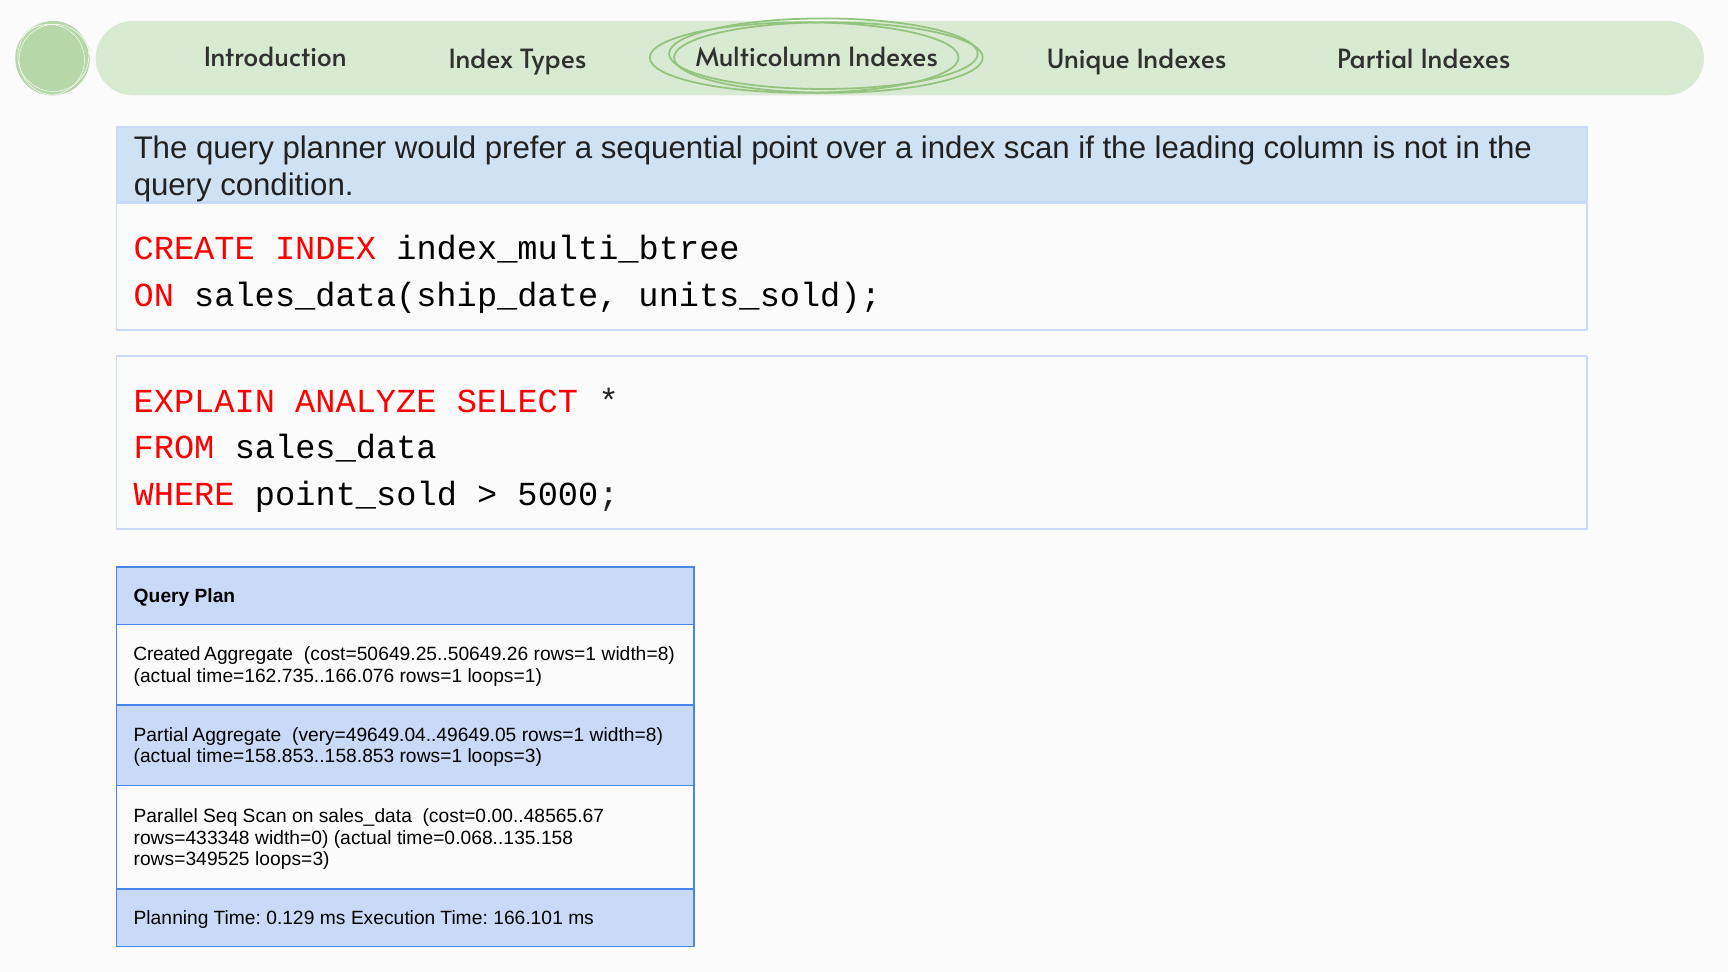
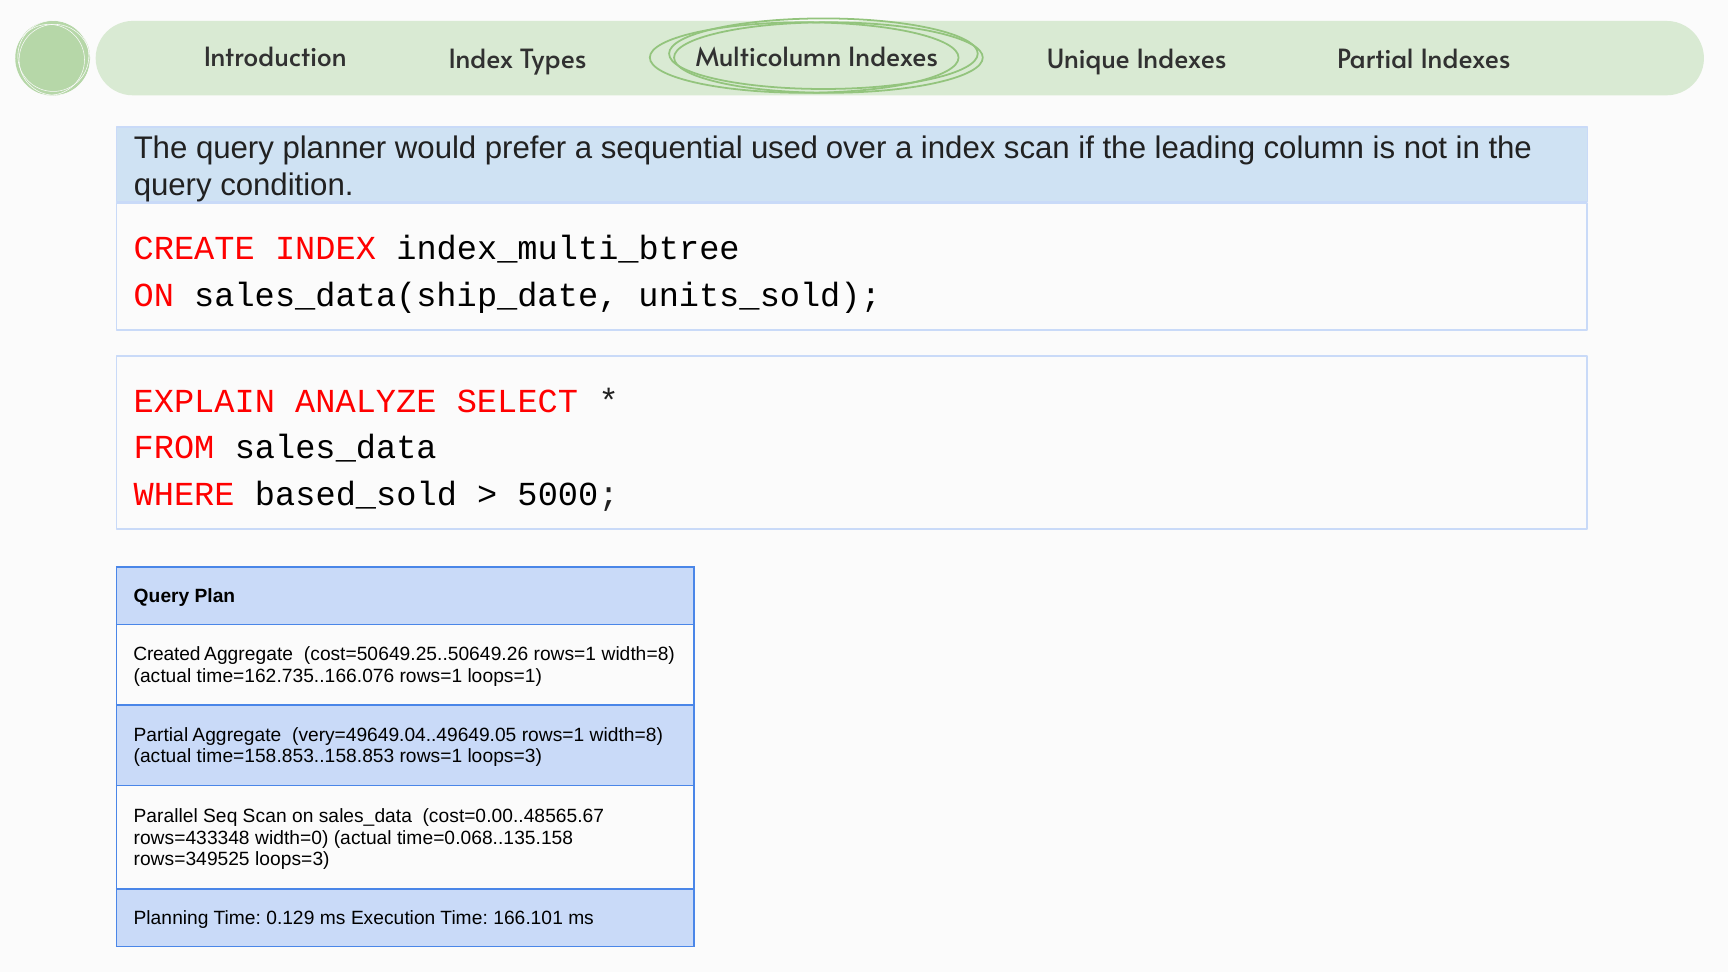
point: point -> used
point_sold: point_sold -> based_sold
